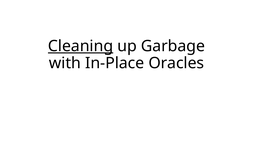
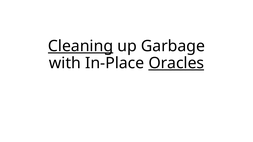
Oracles underline: none -> present
